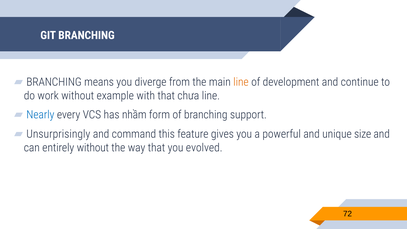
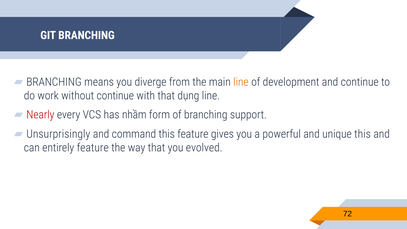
without example: example -> continue
chưa: chưa -> dụng
Nearly colour: blue -> red
unique size: size -> this
entirely without: without -> feature
